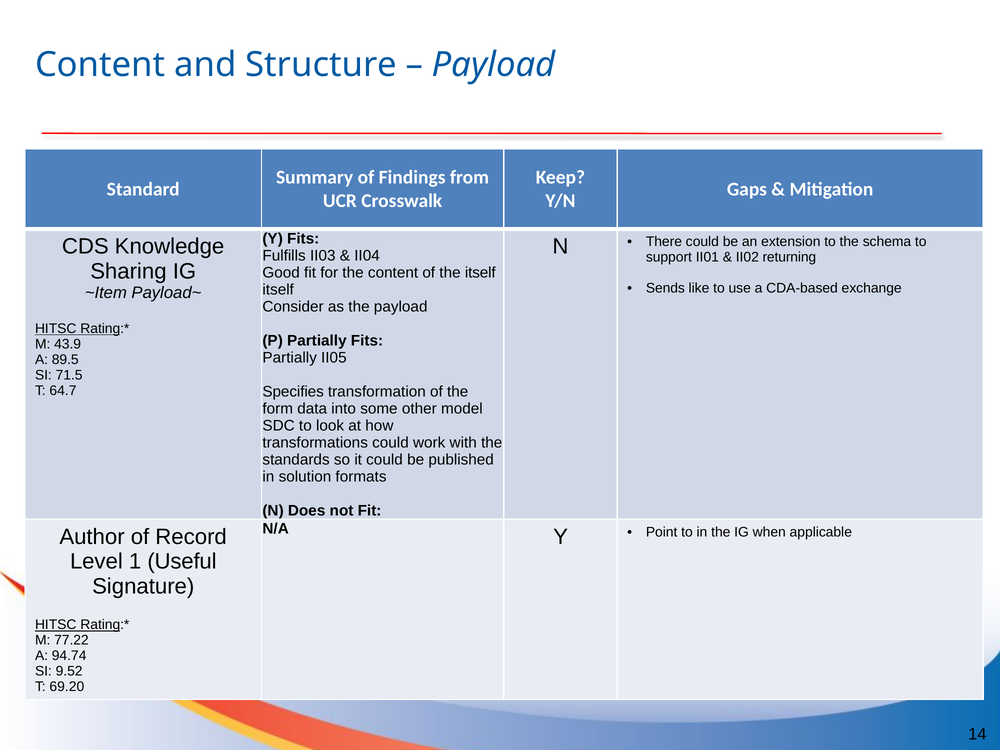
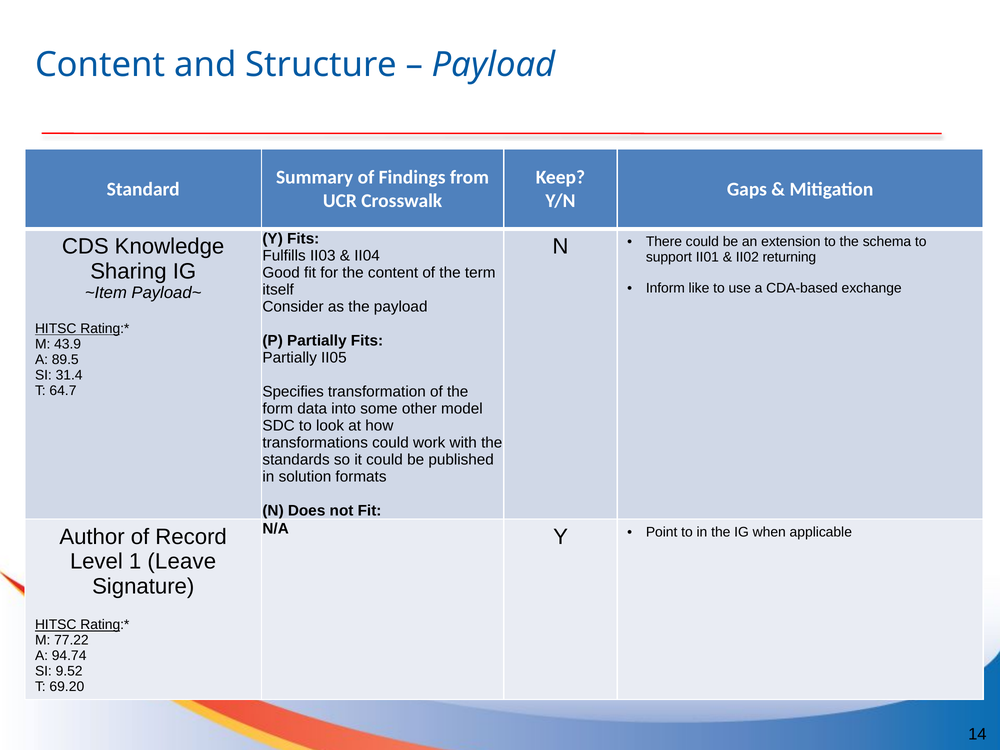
the itself: itself -> term
Sends: Sends -> Inform
71.5: 71.5 -> 31.4
Useful: Useful -> Leave
